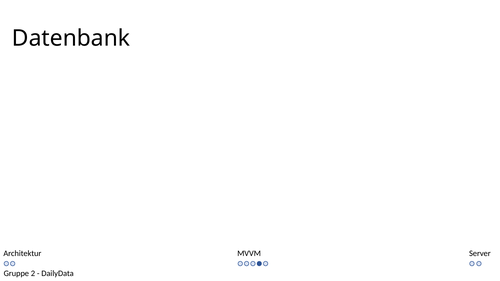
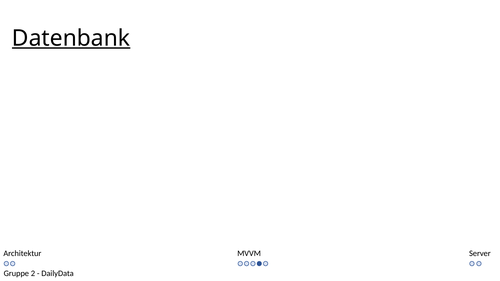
Datenbank underline: none -> present
